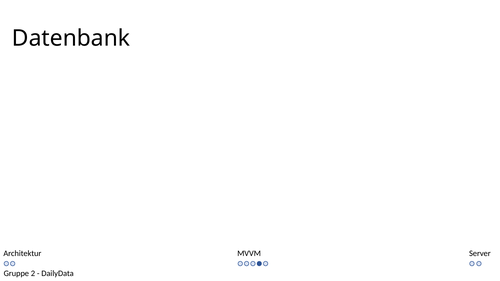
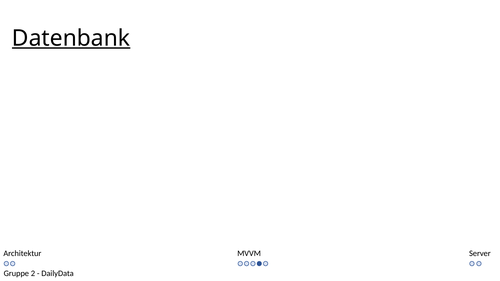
Datenbank underline: none -> present
